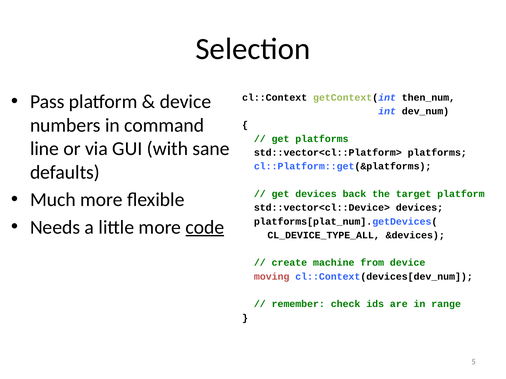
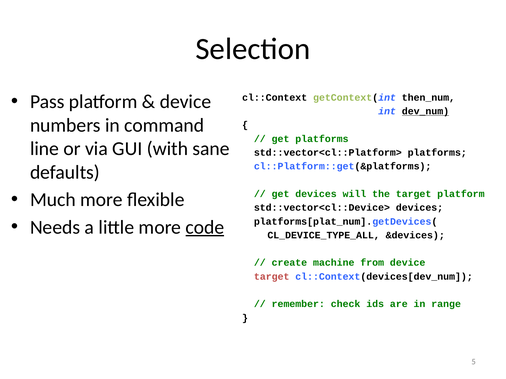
dev_num underline: none -> present
back: back -> will
moving at (272, 277): moving -> target
